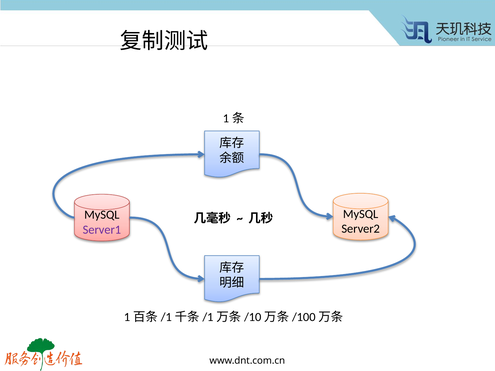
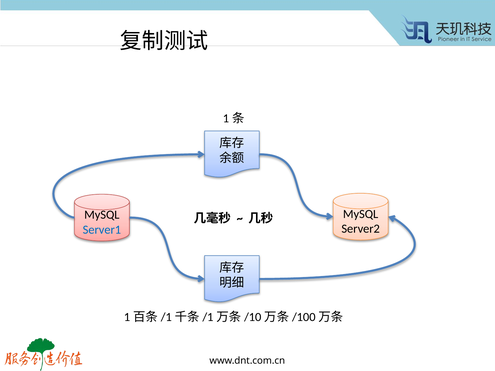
Server1 colour: purple -> blue
